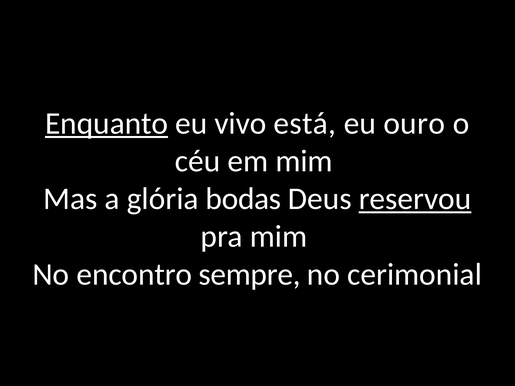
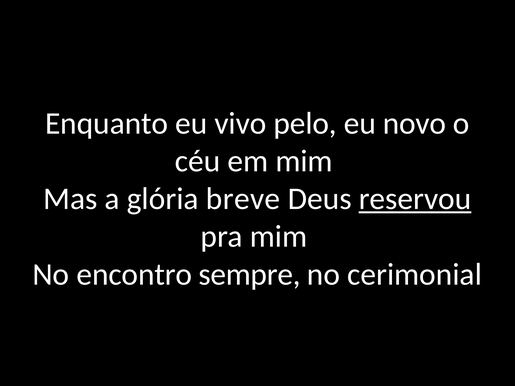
Enquanto underline: present -> none
está: está -> pelo
ouro: ouro -> novo
bodas: bodas -> breve
